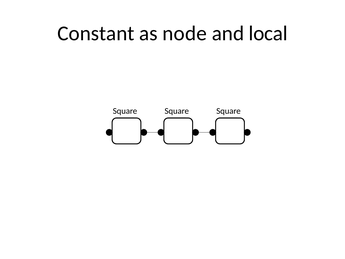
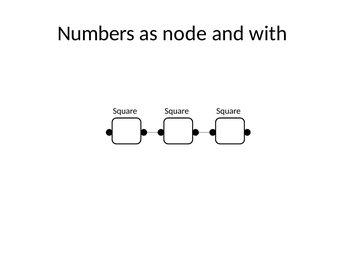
Constant: Constant -> Numbers
local: local -> with
